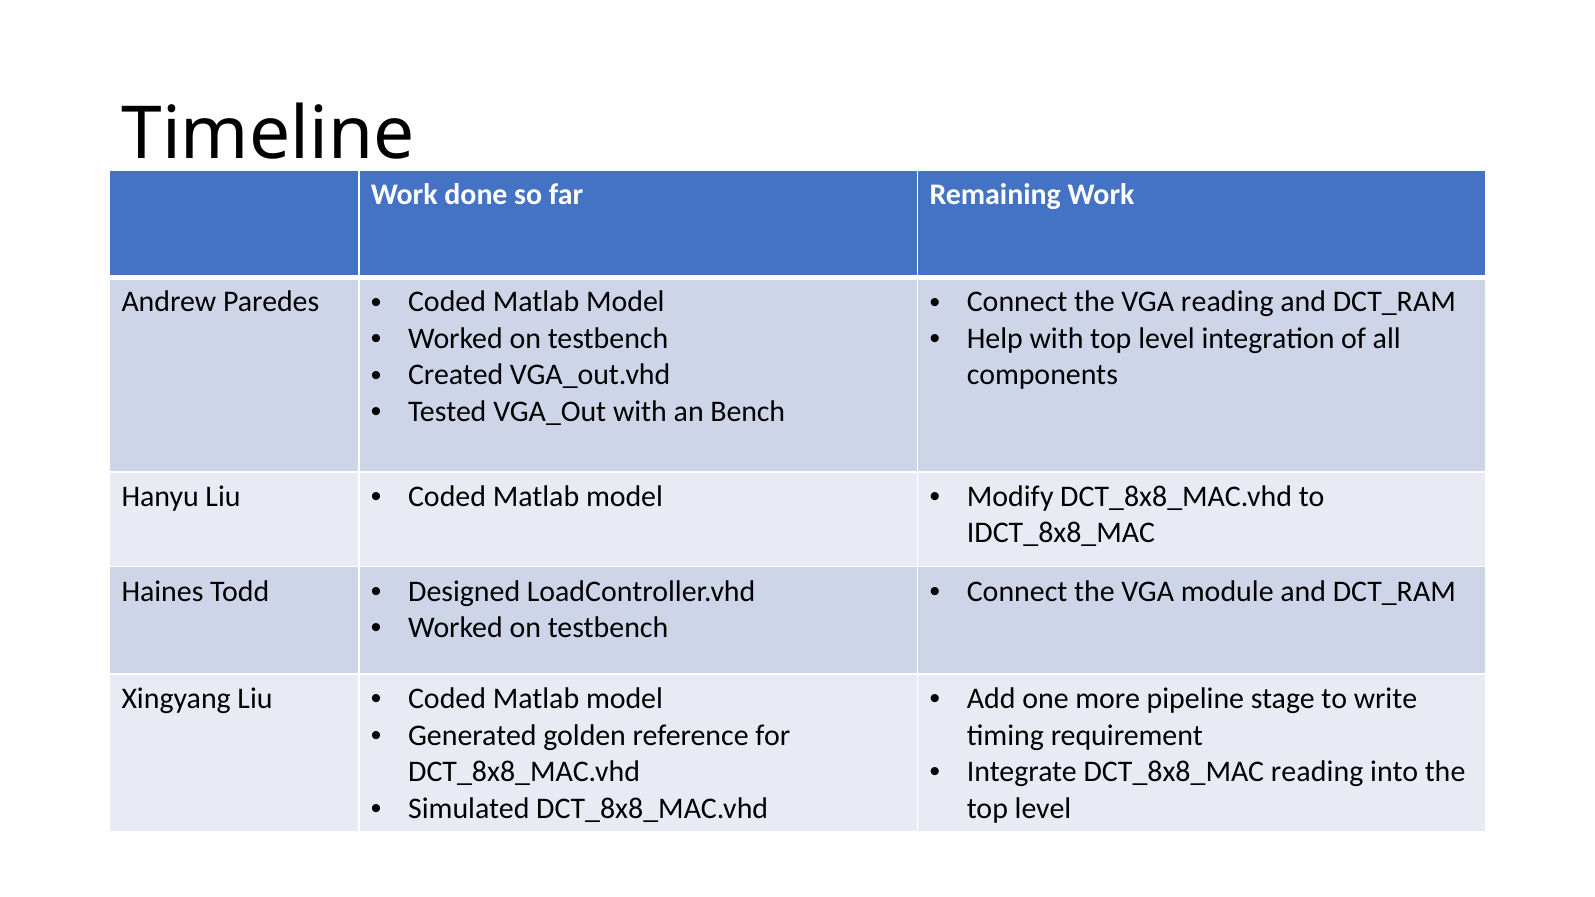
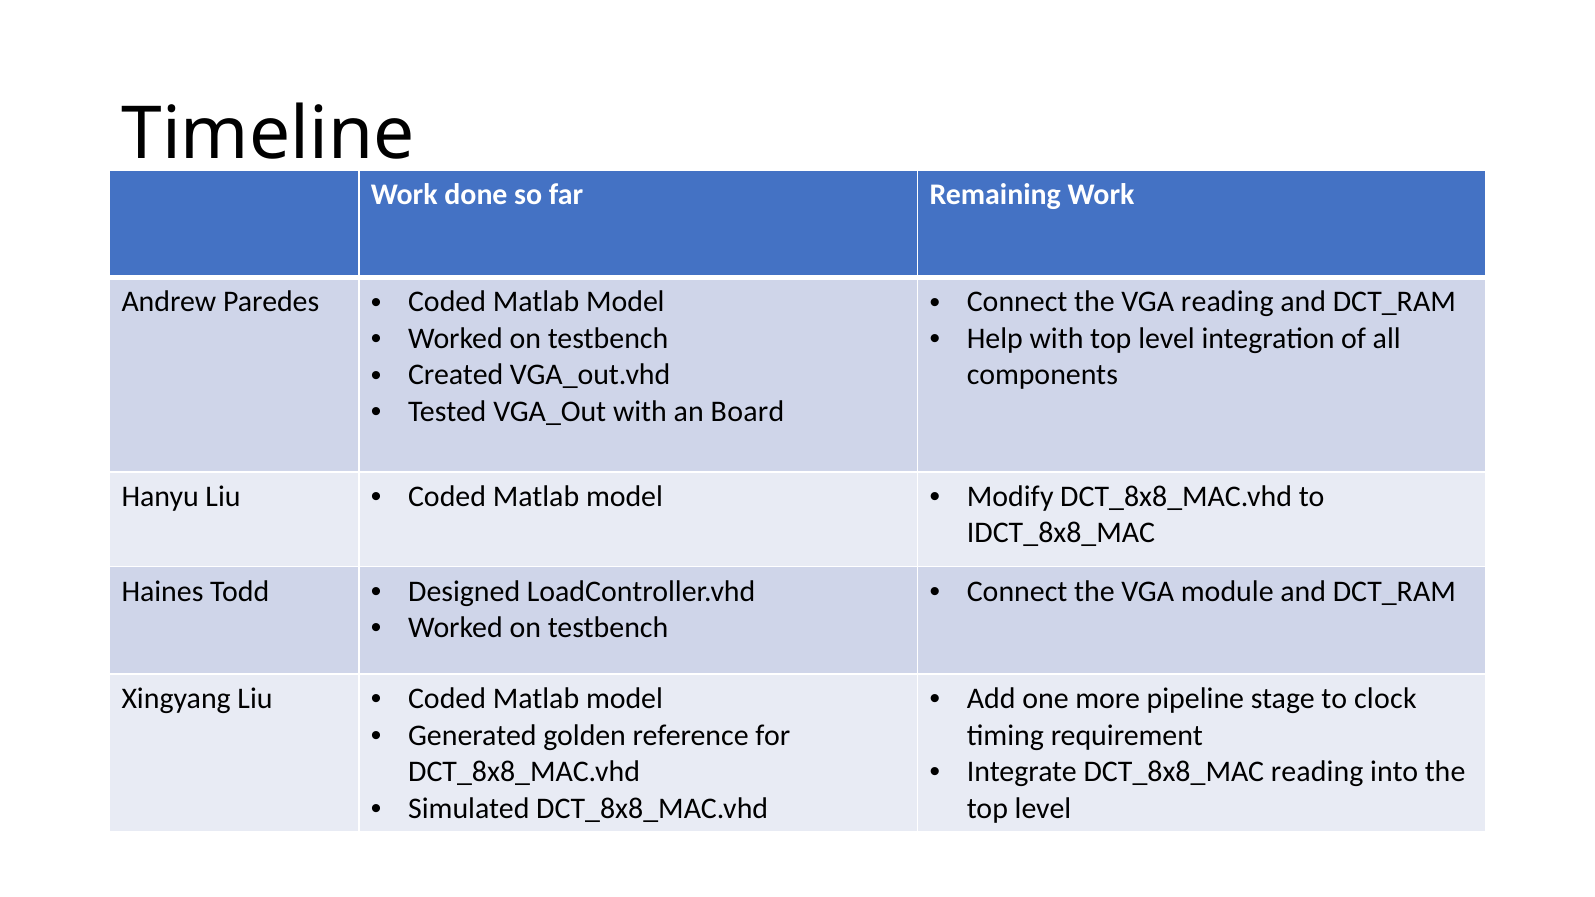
Bench: Bench -> Board
write: write -> clock
